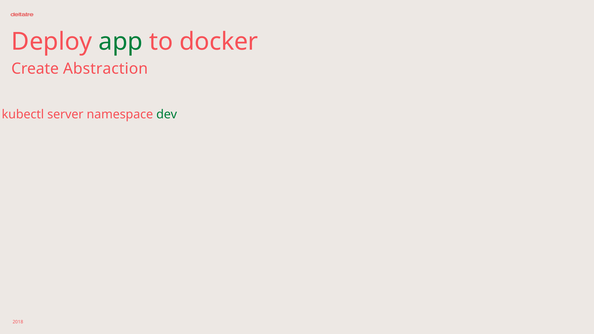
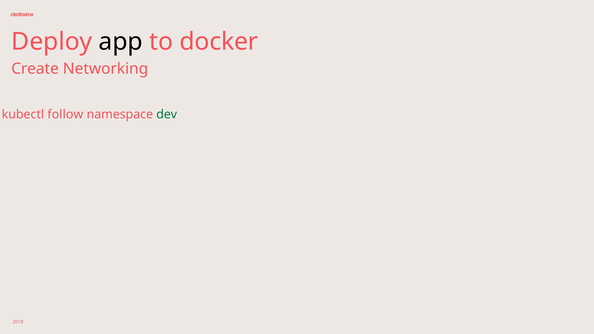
app colour: green -> black
Abstraction: Abstraction -> Networking
server: server -> follow
